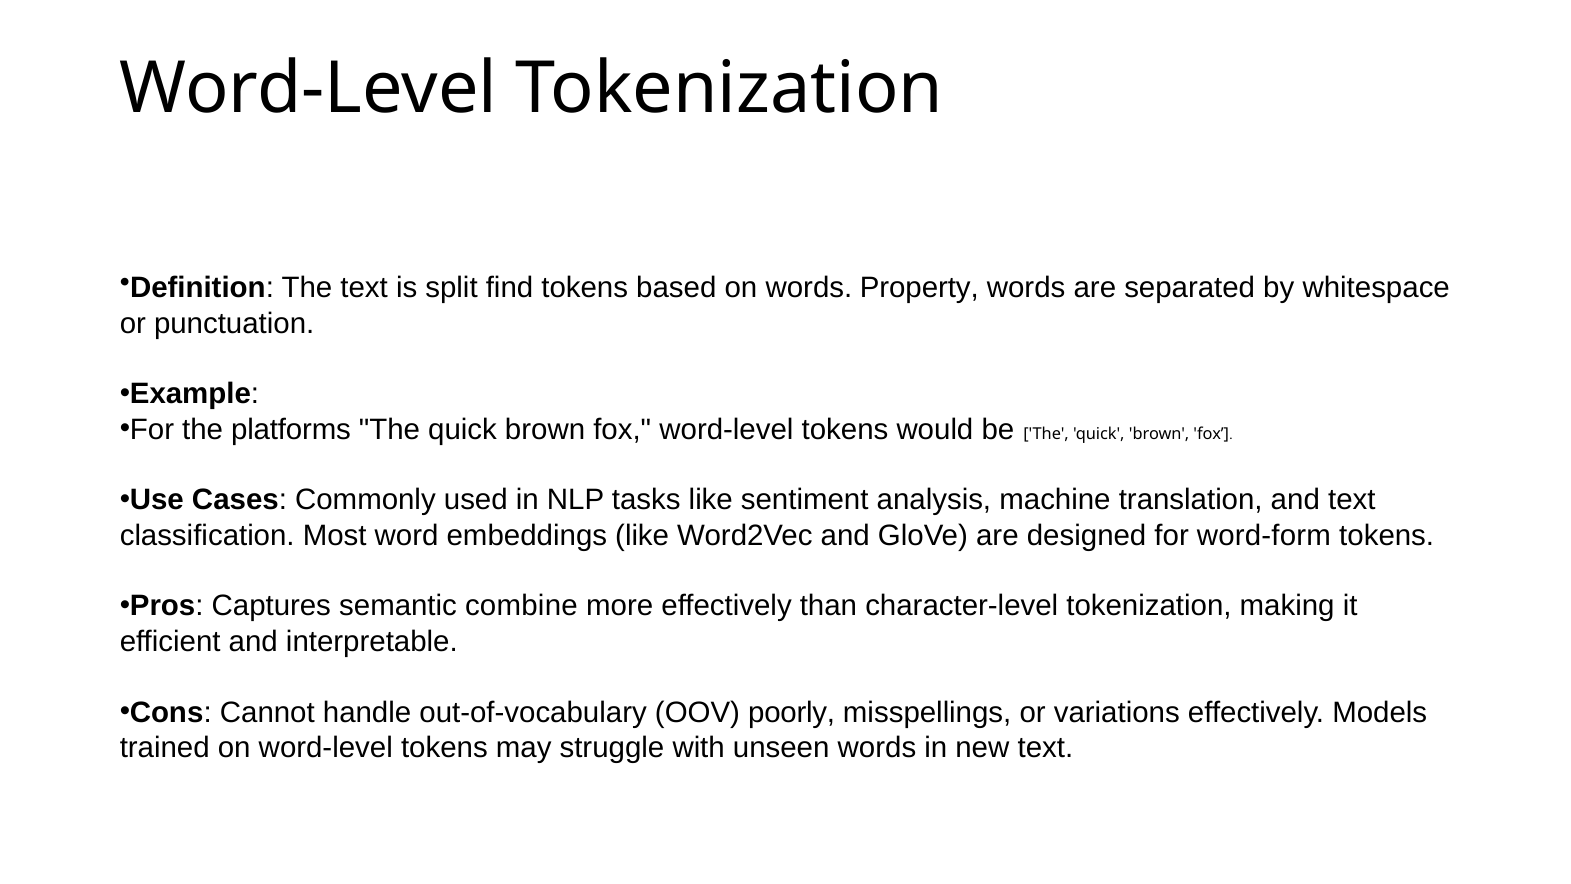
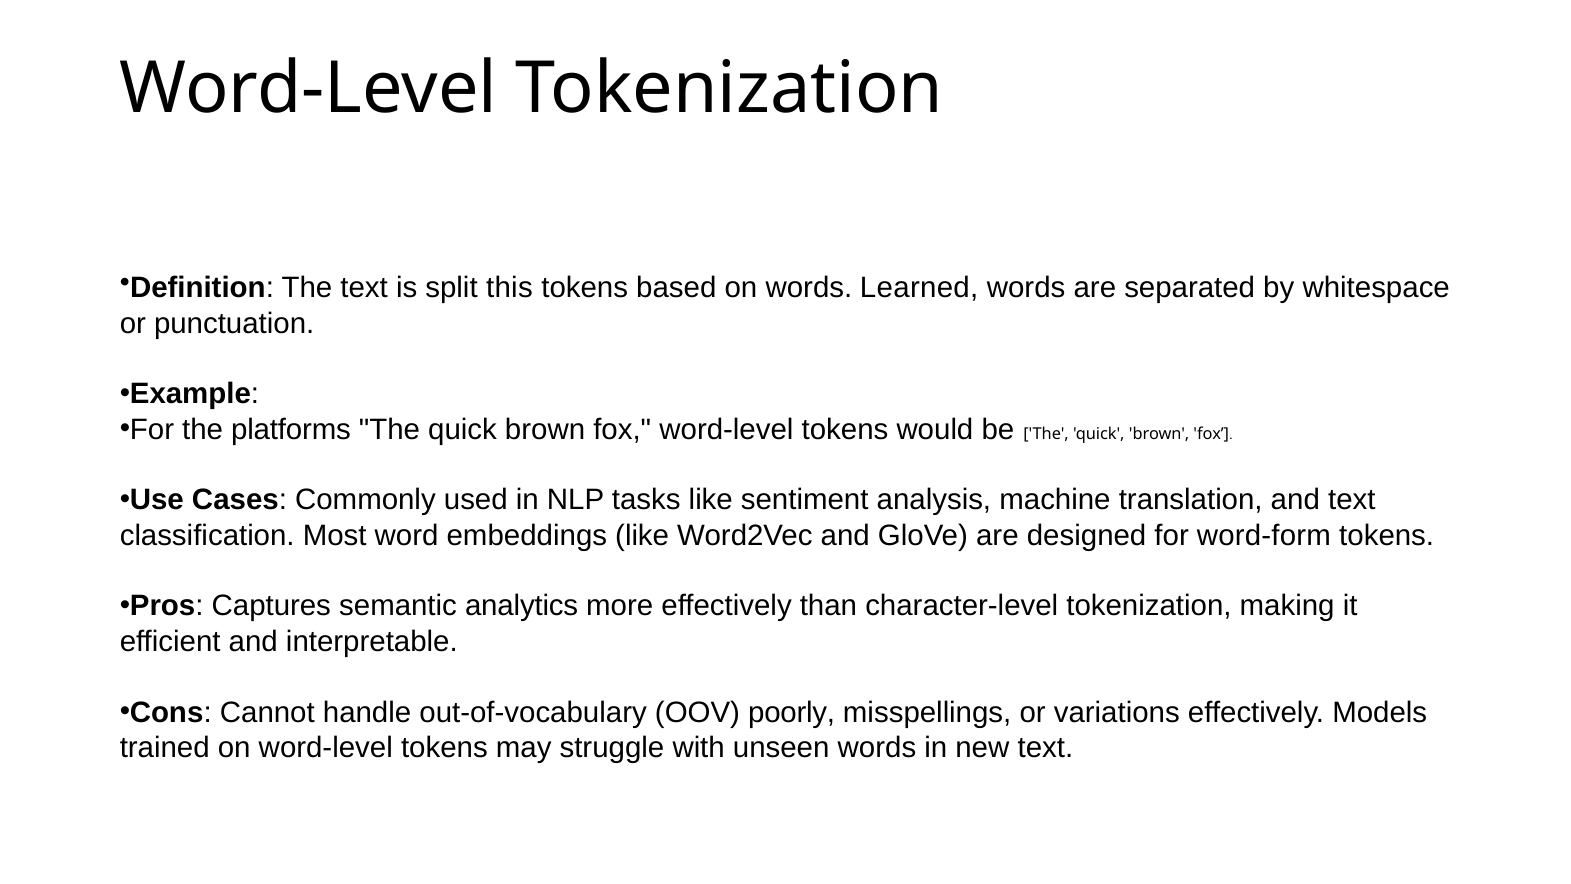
find: find -> this
Property: Property -> Learned
combine: combine -> analytics
